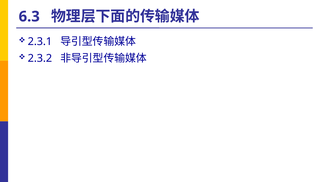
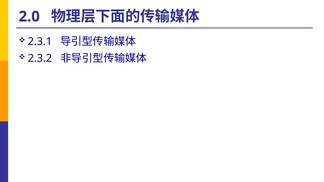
6.3: 6.3 -> 2.0
